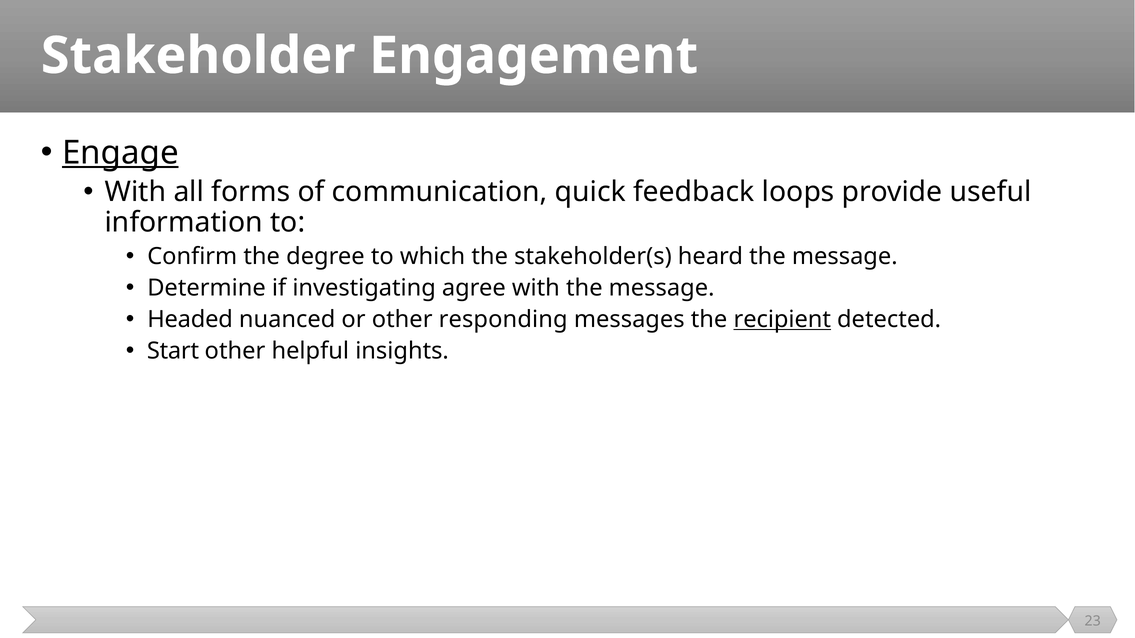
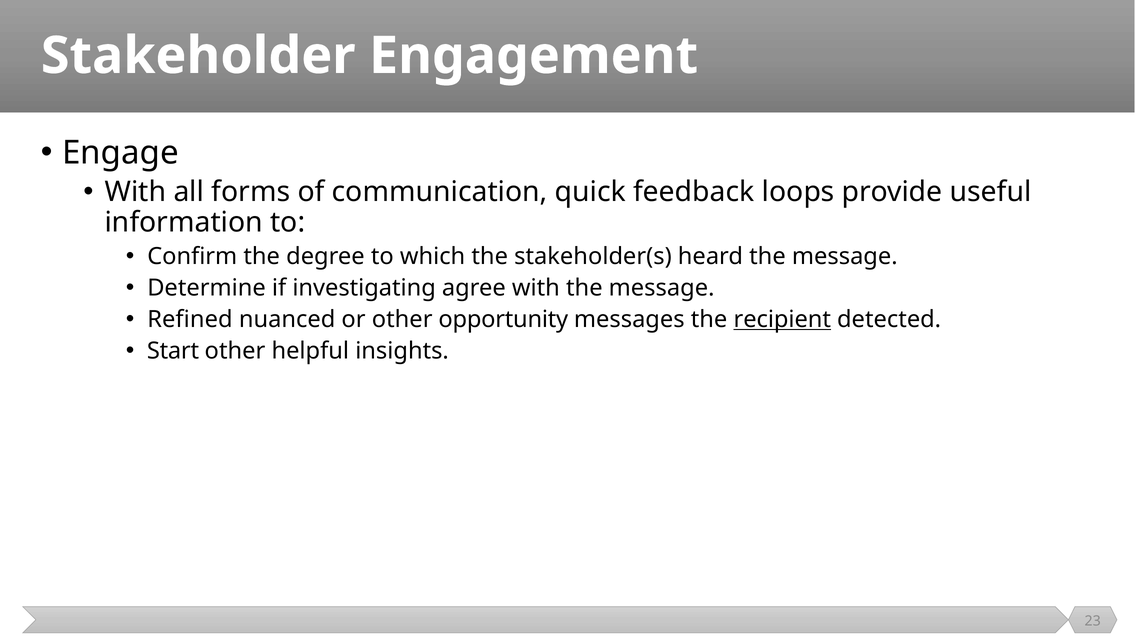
Engage underline: present -> none
Headed: Headed -> Refined
responding: responding -> opportunity
